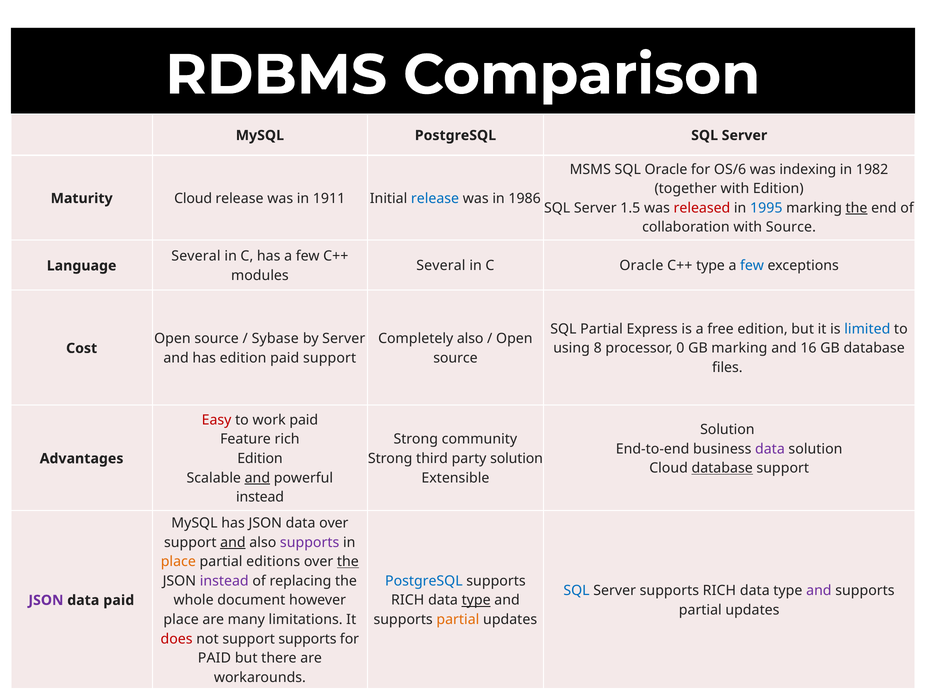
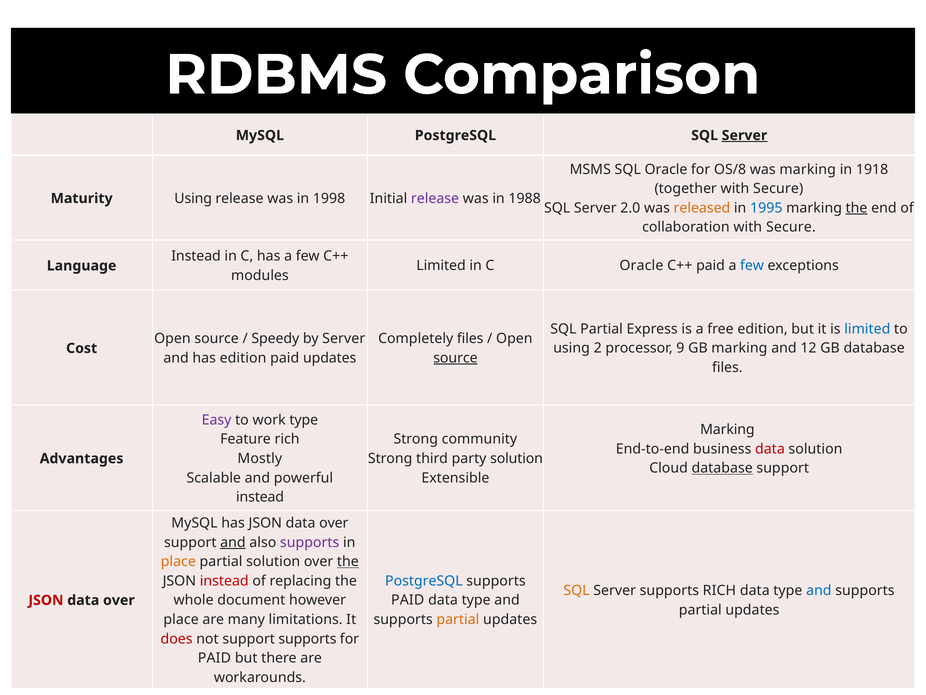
Server at (744, 135) underline: none -> present
OS/6: OS/6 -> OS/8
was indexing: indexing -> marking
1982: 1982 -> 1918
together with Edition: Edition -> Secure
Maturity Cloud: Cloud -> Using
1911: 1911 -> 1998
release at (435, 198) colour: blue -> purple
1986: 1986 -> 1988
1.5: 1.5 -> 2.0
released colour: red -> orange
collaboration with Source: Source -> Secure
Several at (196, 256): Several -> Instead
Several at (441, 266): Several -> Limited
C++ type: type -> paid
Sybase: Sybase -> Speedy
Completely also: also -> files
8: 8 -> 2
0: 0 -> 9
16: 16 -> 12
paid support: support -> updates
source at (455, 358) underline: none -> present
Easy colour: red -> purple
work paid: paid -> type
Solution at (727, 429): Solution -> Marking
data at (770, 449) colour: purple -> red
Edition at (260, 458): Edition -> Mostly
and at (257, 478) underline: present -> none
partial editions: editions -> solution
instead at (224, 581) colour: purple -> red
SQL at (577, 590) colour: blue -> orange
and at (819, 590) colour: purple -> blue
RICH at (408, 600): RICH -> PAID
type at (476, 600) underline: present -> none
JSON at (46, 600) colour: purple -> red
paid at (119, 600): paid -> over
